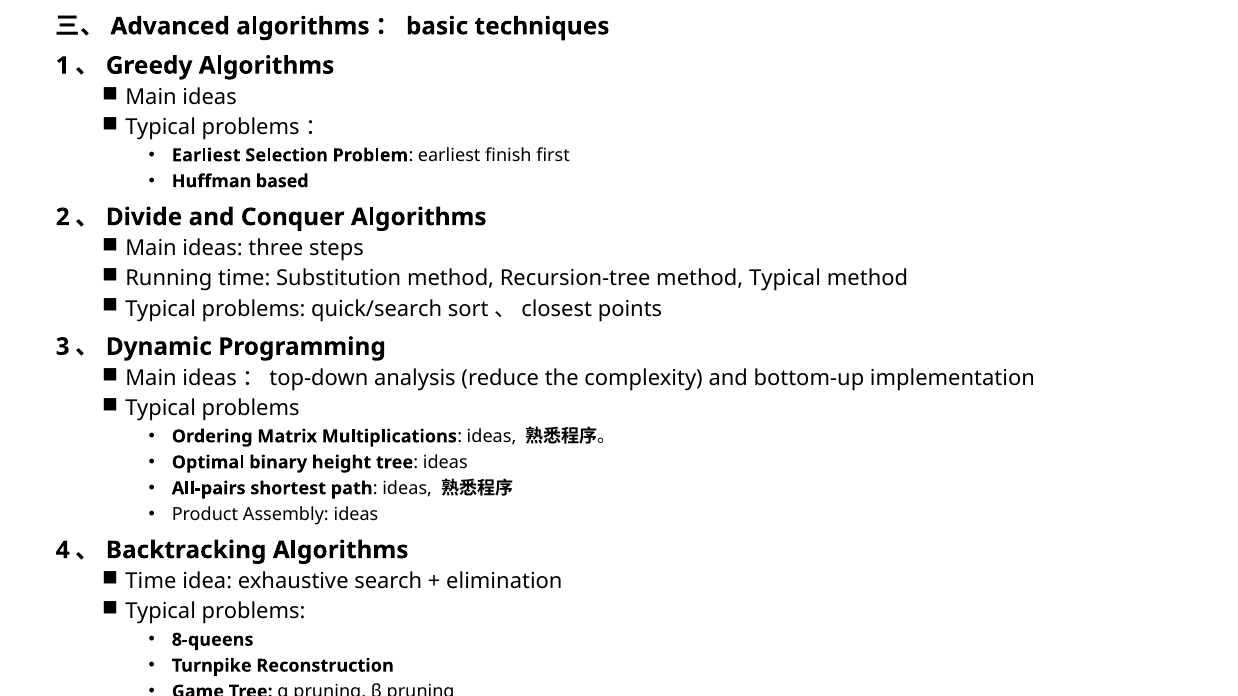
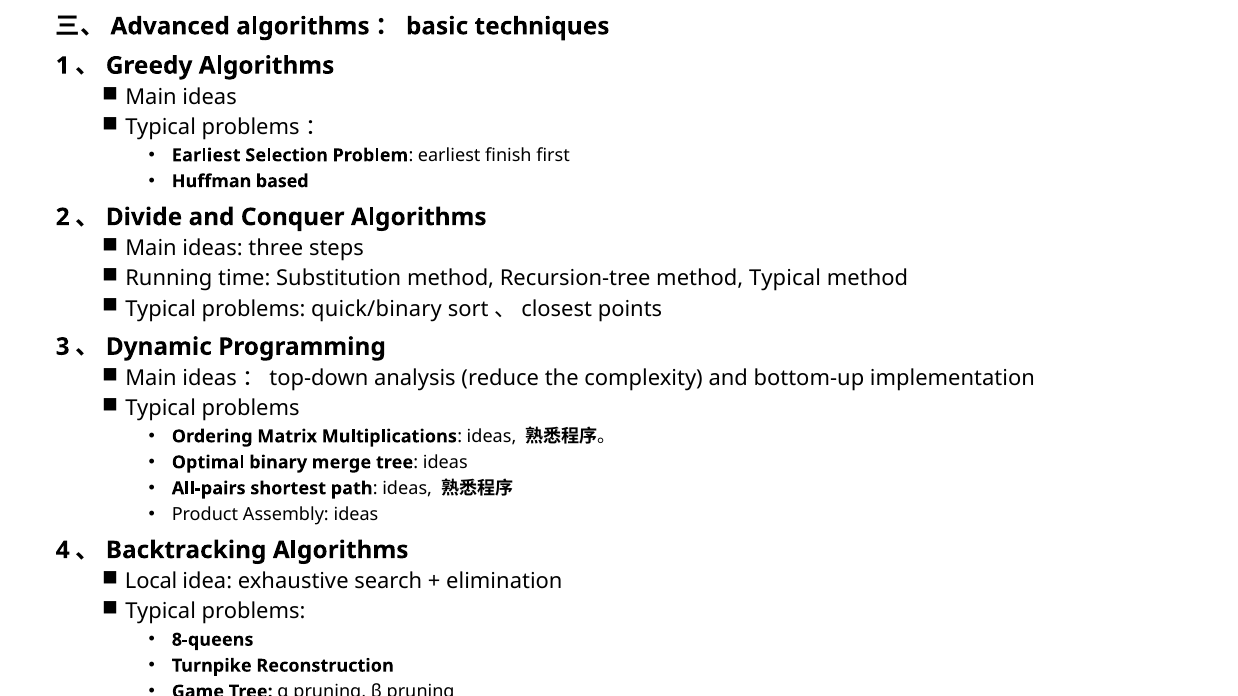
quick/search: quick/search -> quick/binary
height: height -> merge
Time at (151, 582): Time -> Local
